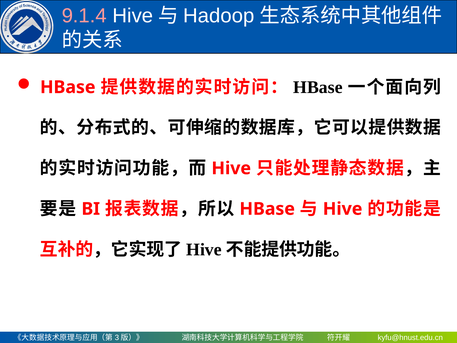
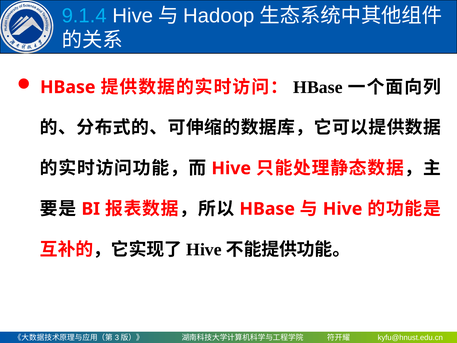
9.1.4 colour: pink -> light blue
